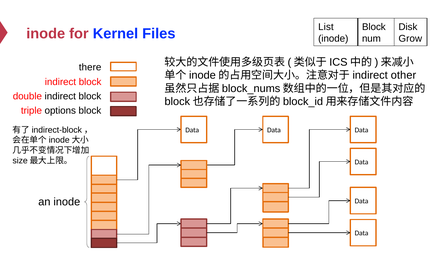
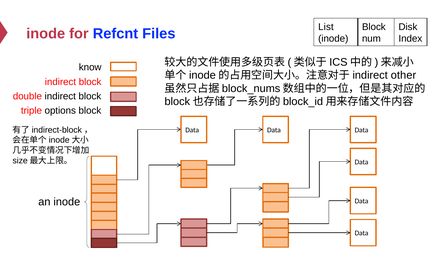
Kernel: Kernel -> Refcnt
Grow: Grow -> Index
there: there -> know
